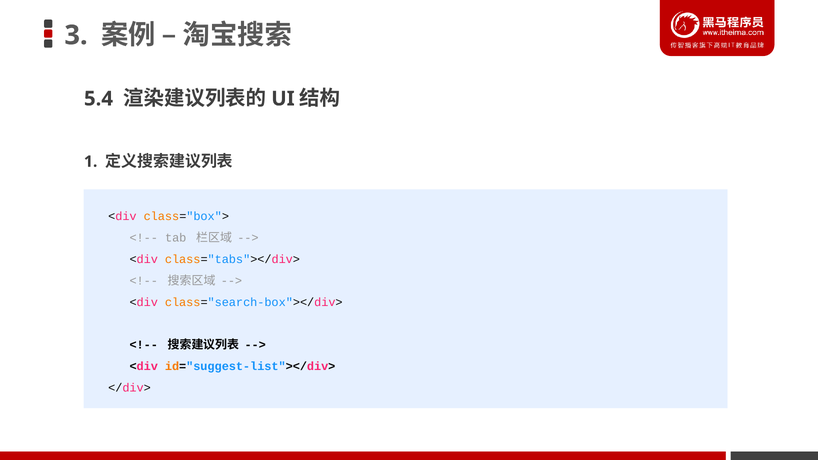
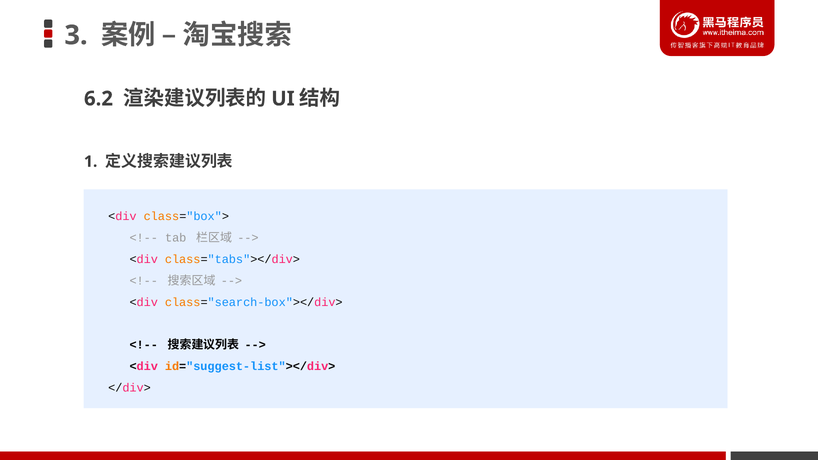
5.4: 5.4 -> 6.2
